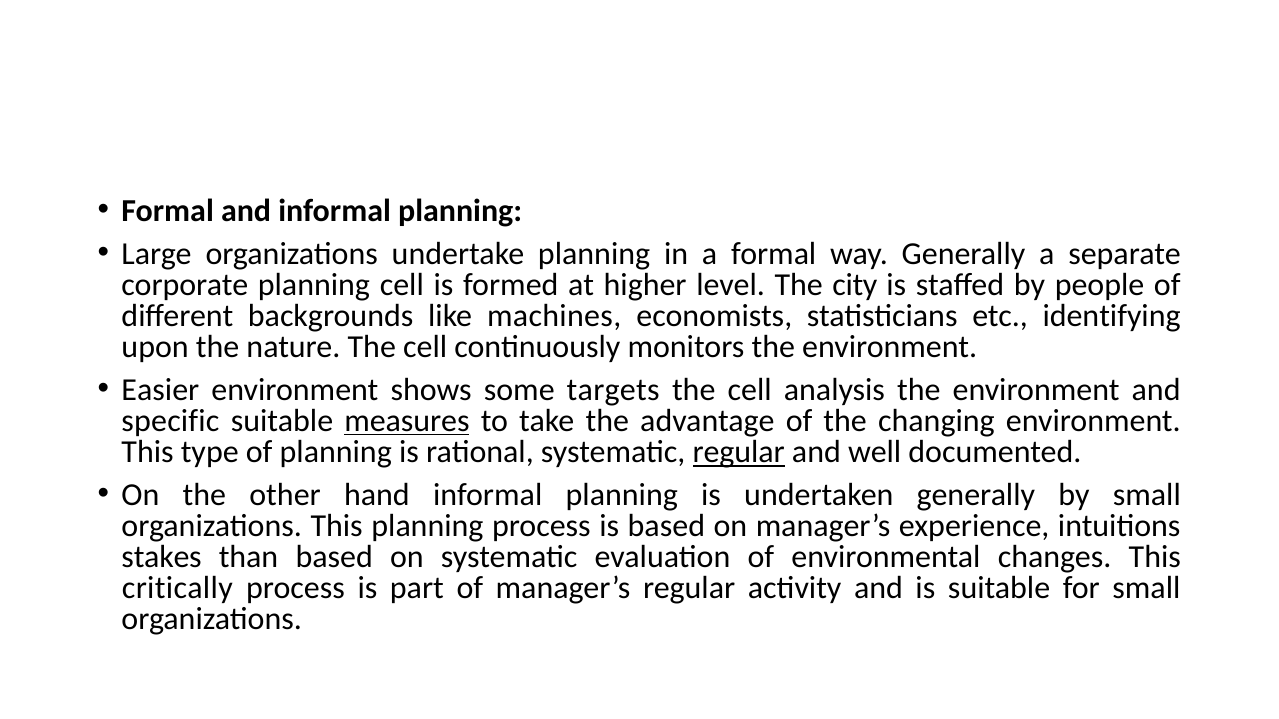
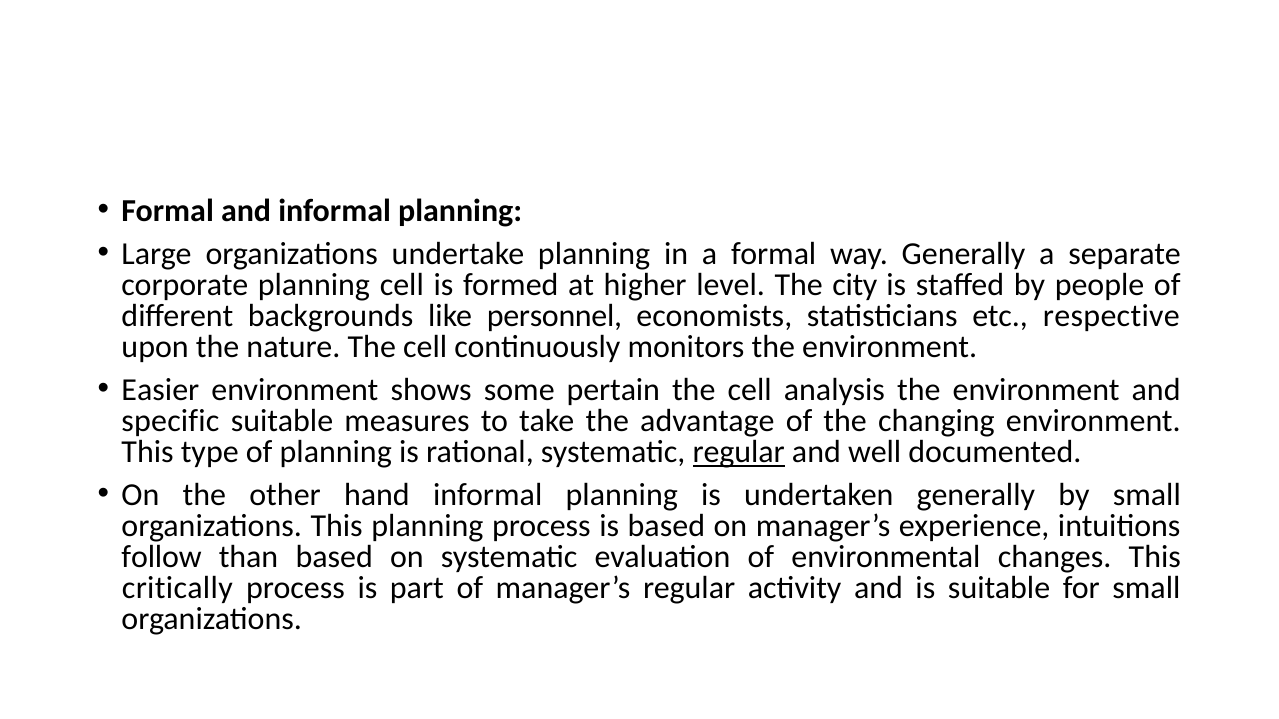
machines: machines -> personnel
identifying: identifying -> respective
targets: targets -> pertain
measures underline: present -> none
stakes: stakes -> follow
